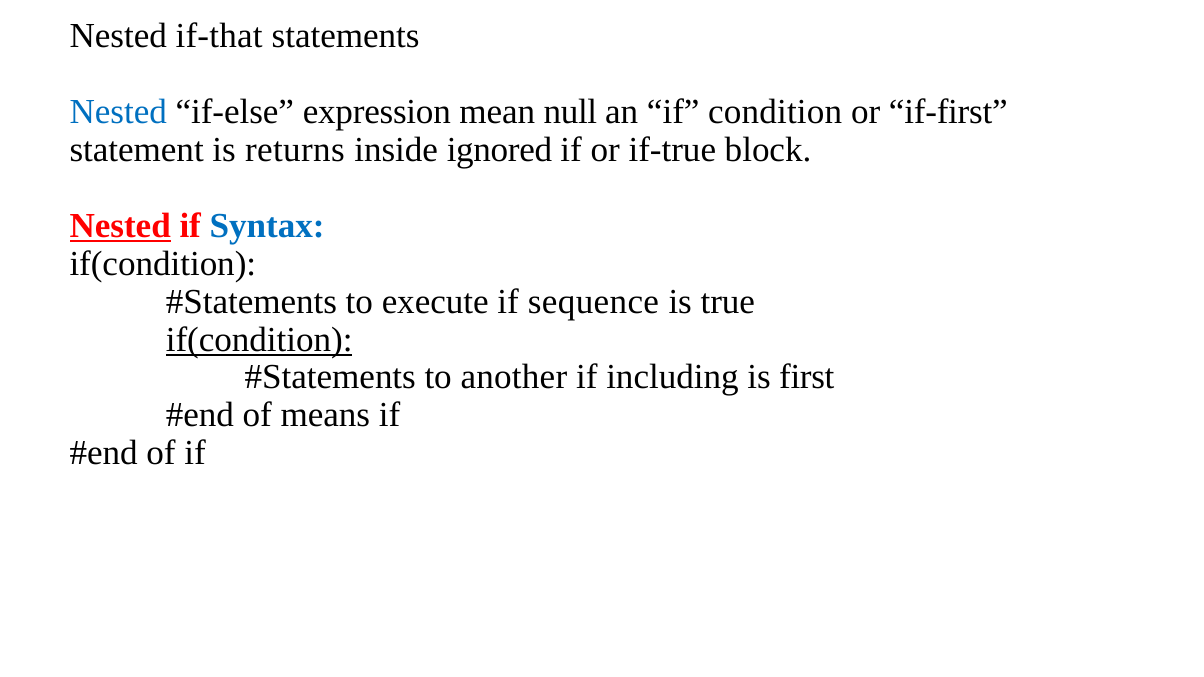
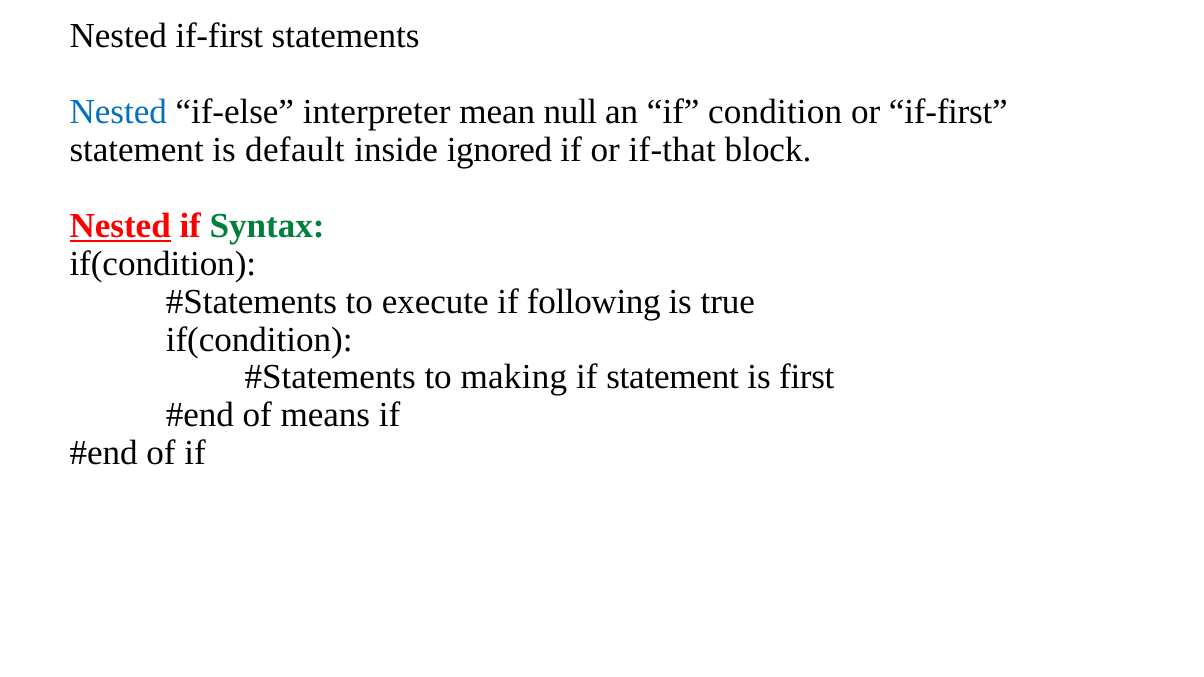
Nested if-that: if-that -> if-first
expression: expression -> interpreter
returns: returns -> default
if-true: if-true -> if-that
Syntax colour: blue -> green
sequence: sequence -> following
if(condition at (259, 340) underline: present -> none
another: another -> making
if including: including -> statement
